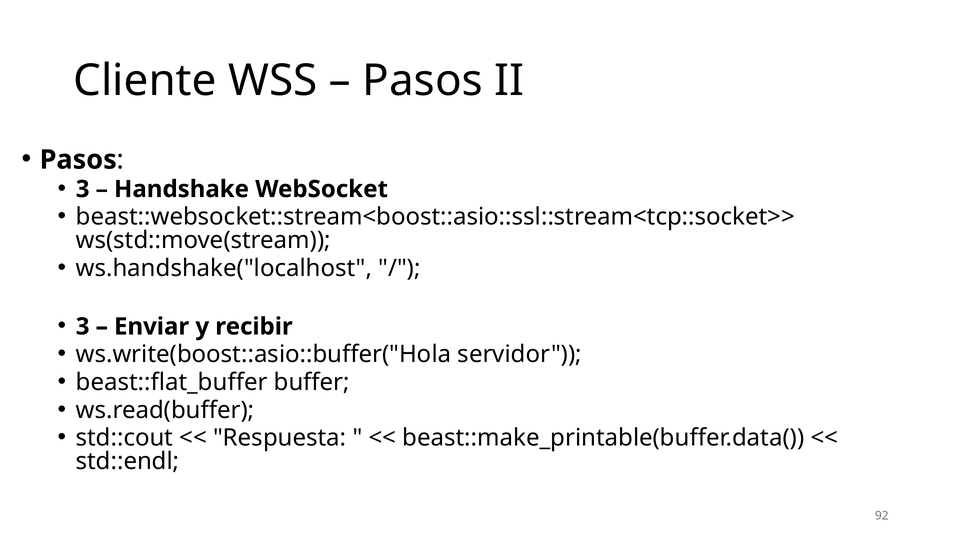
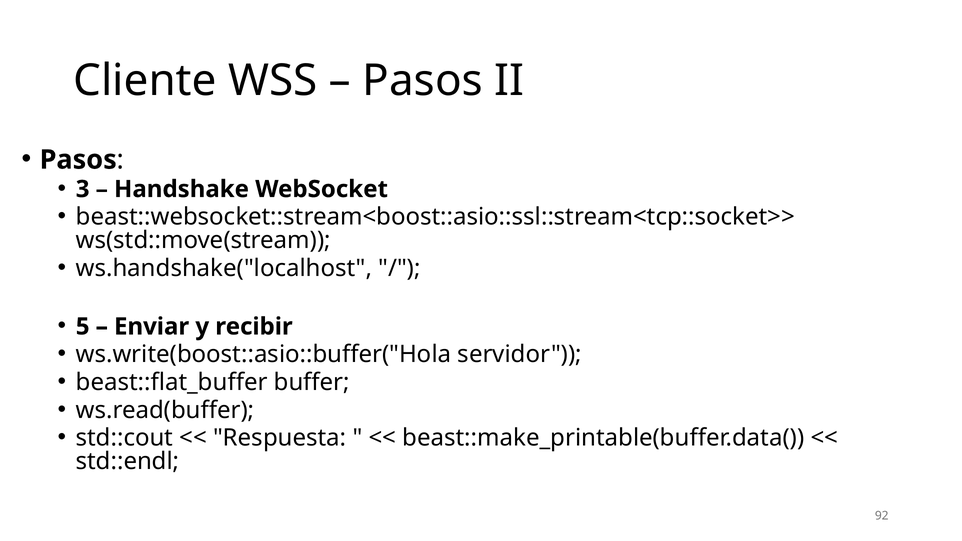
3 at (83, 327): 3 -> 5
